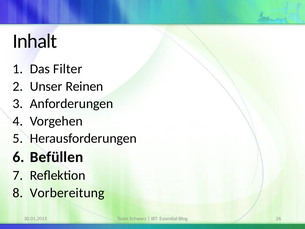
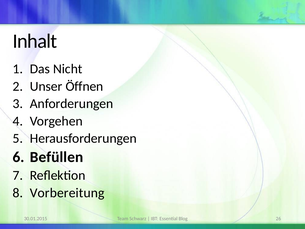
Filter: Filter -> Nicht
Reinen: Reinen -> Öffnen
